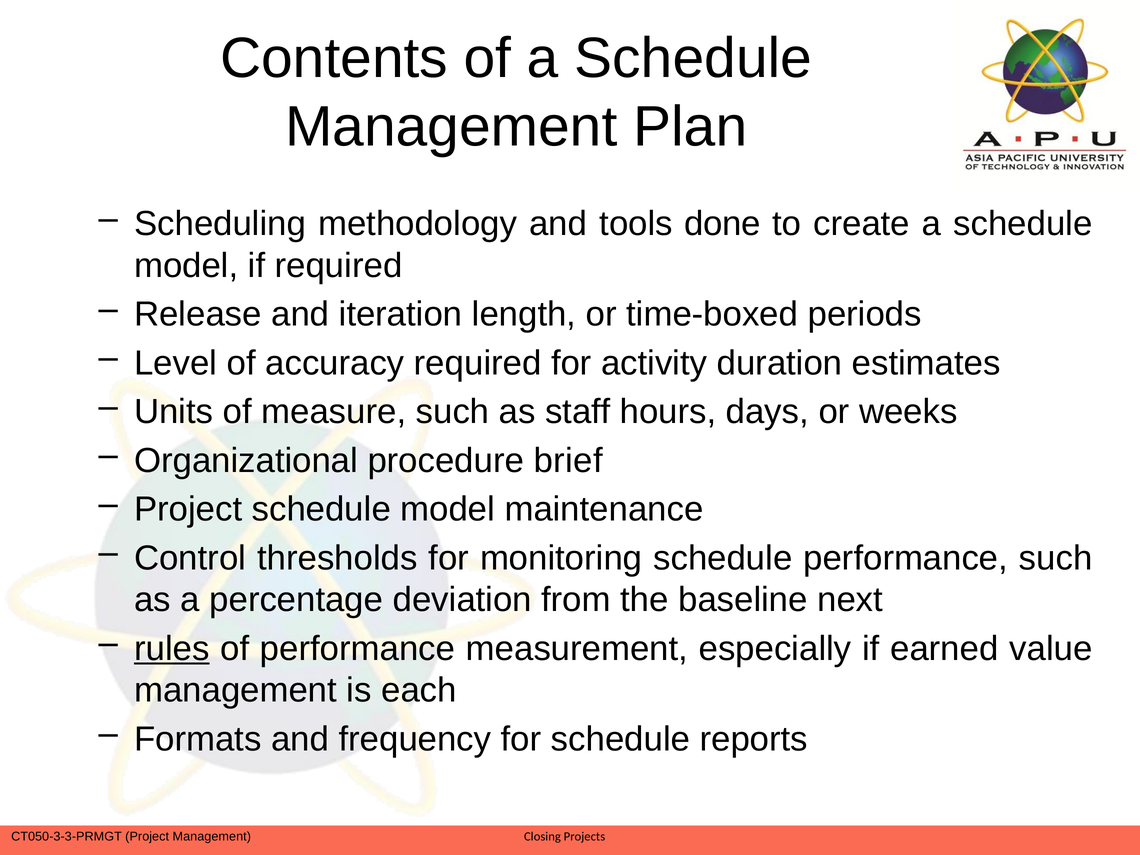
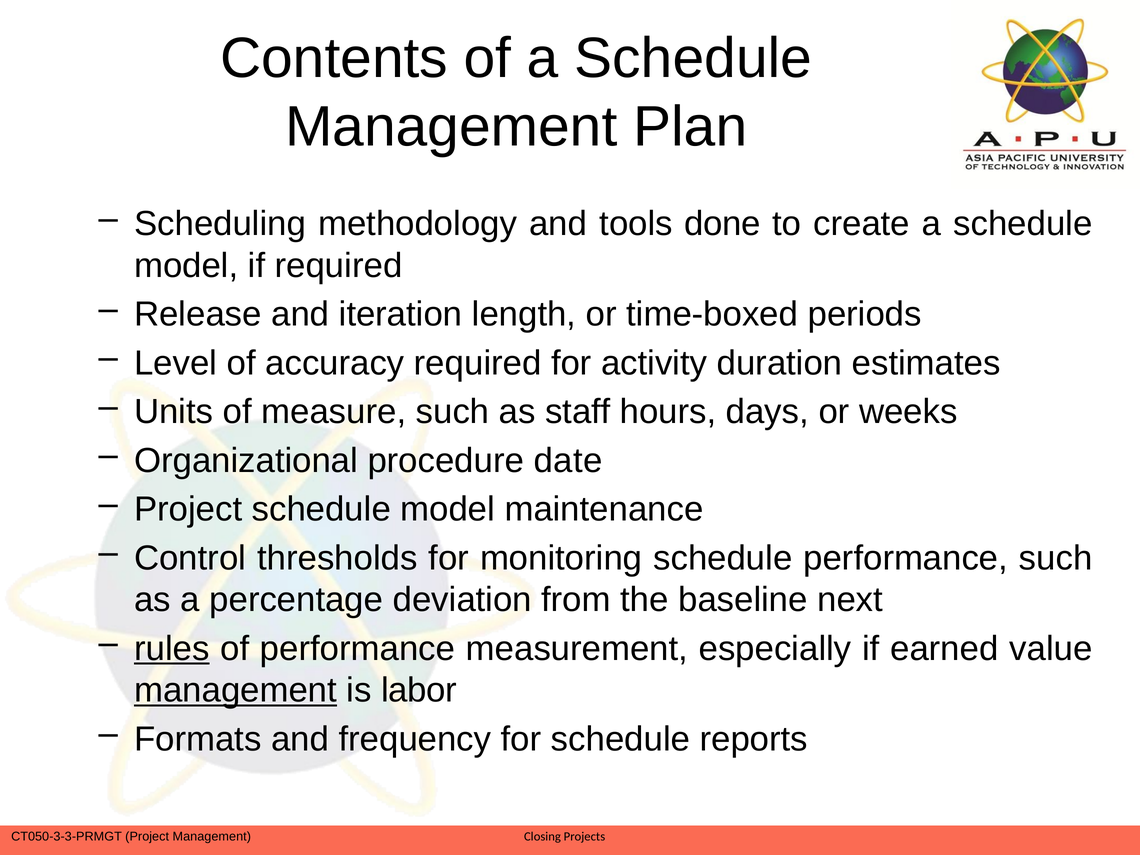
brief: brief -> date
management at (236, 690) underline: none -> present
each: each -> labor
